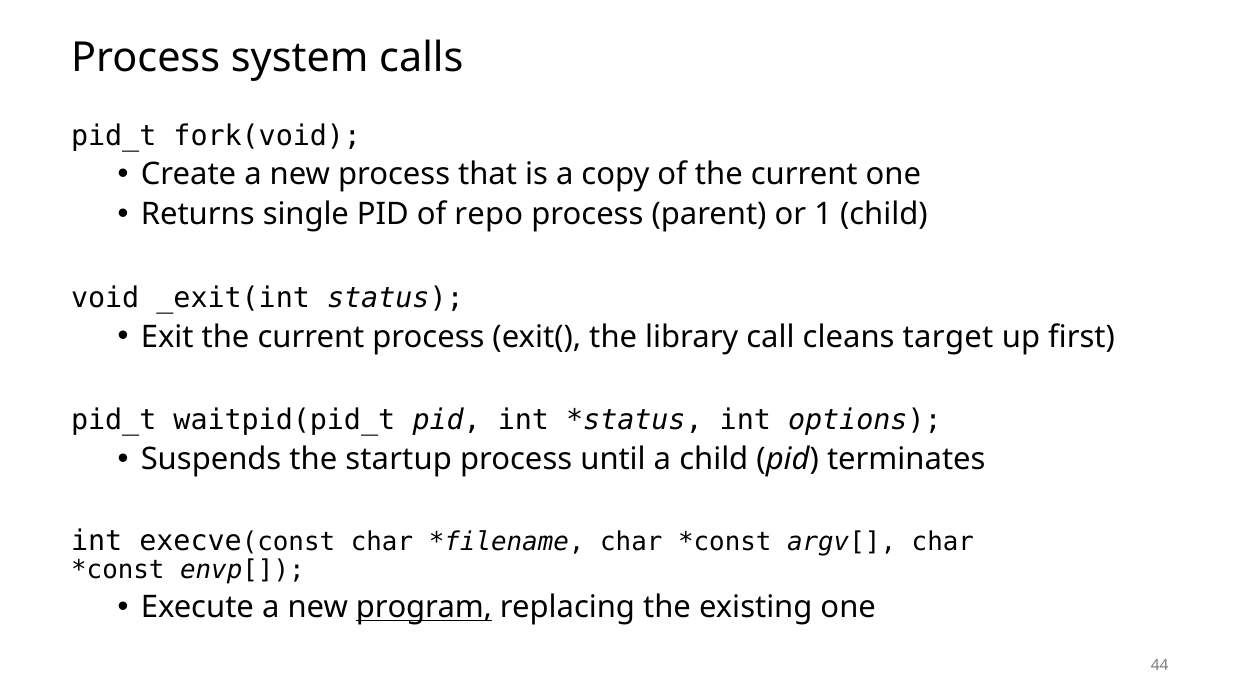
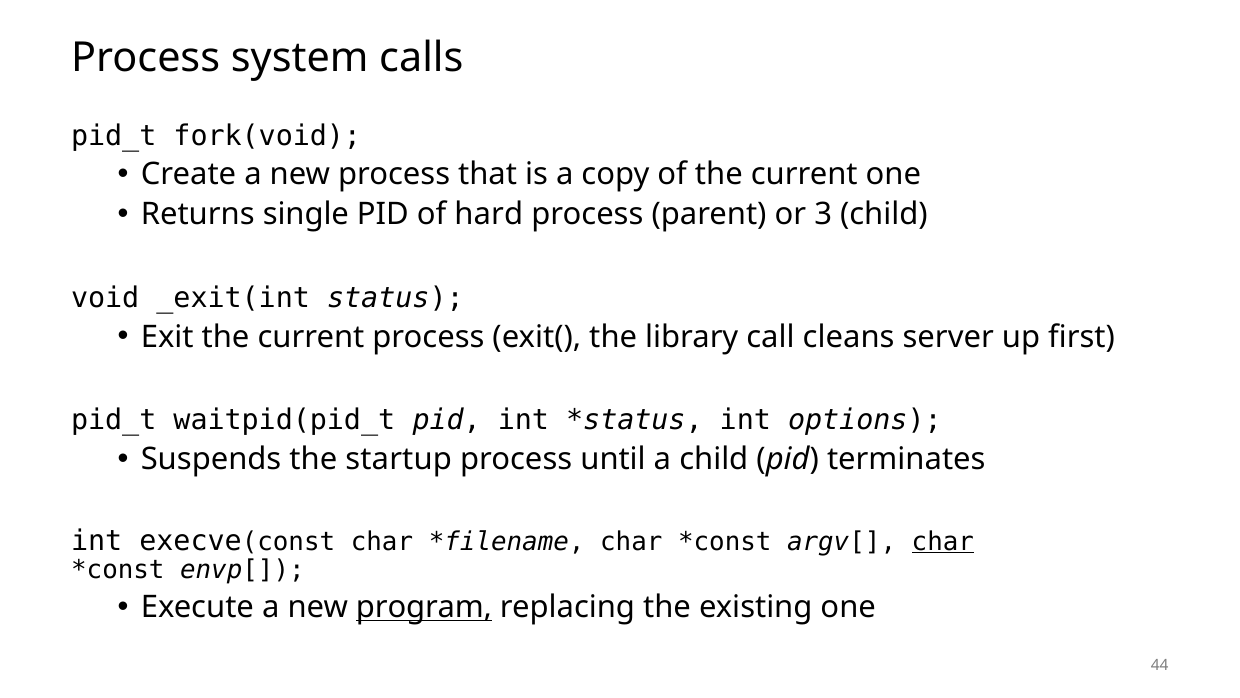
repo: repo -> hard
1: 1 -> 3
target: target -> server
char at (943, 541) underline: none -> present
